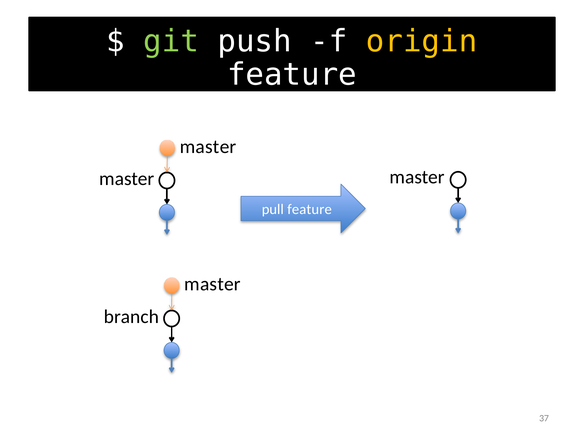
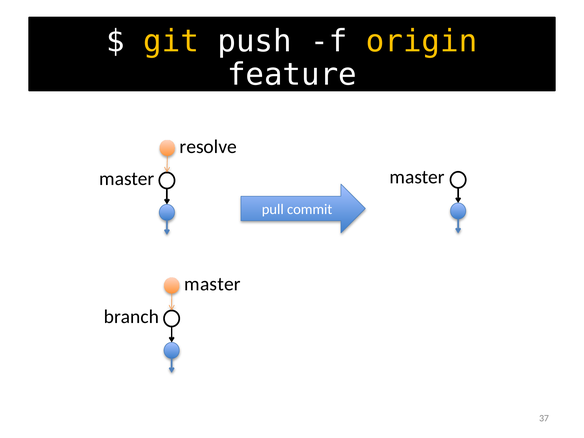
git colour: light green -> yellow
master at (208, 147): master -> resolve
pull feature: feature -> commit
